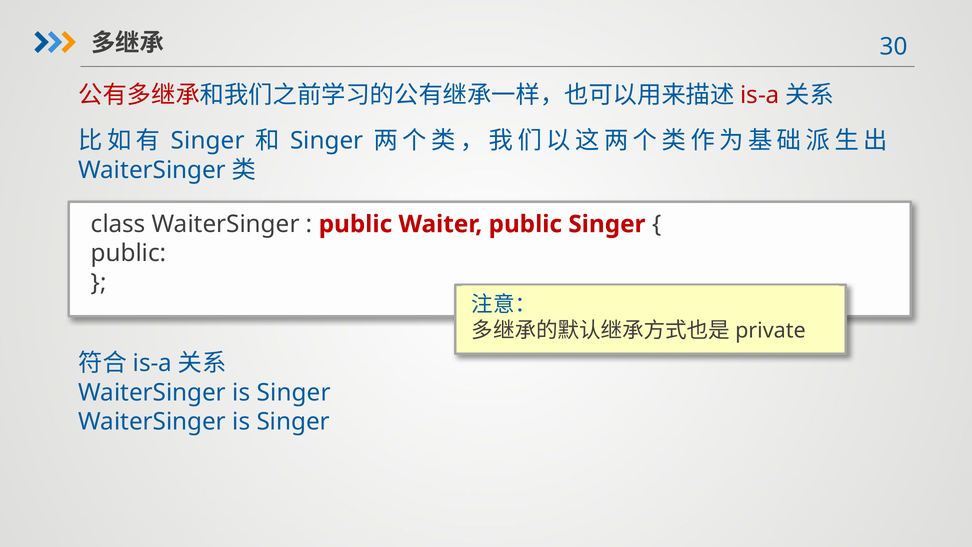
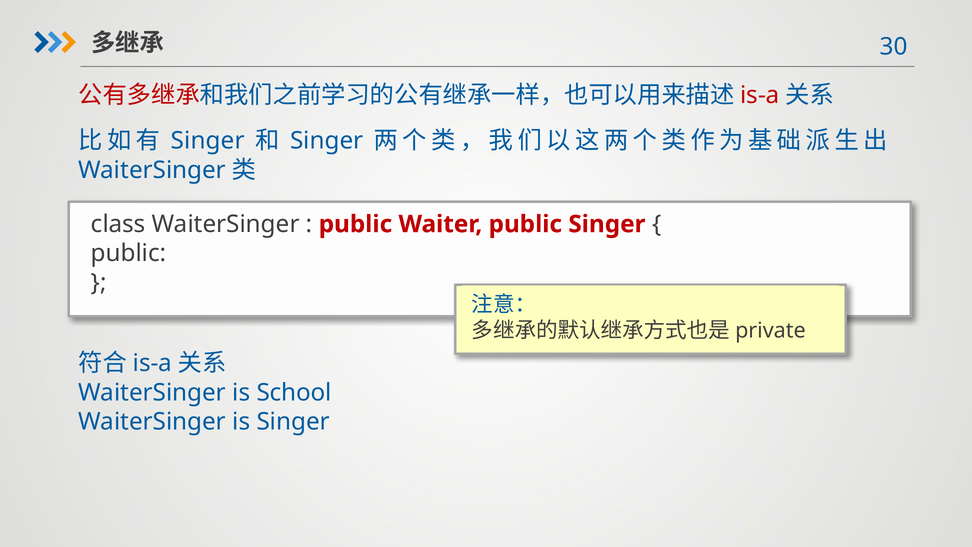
Singer at (294, 392): Singer -> School
